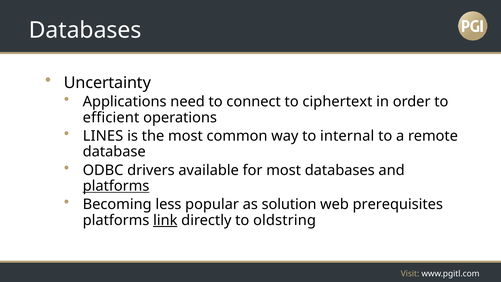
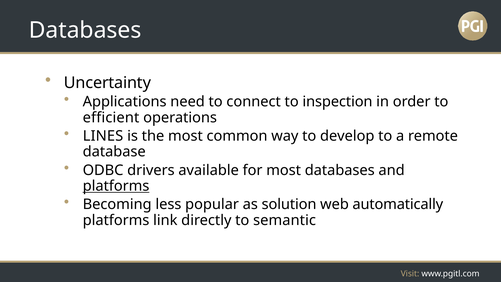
ciphertext: ciphertext -> inspection
internal: internal -> develop
prerequisites: prerequisites -> automatically
link underline: present -> none
oldstring: oldstring -> semantic
